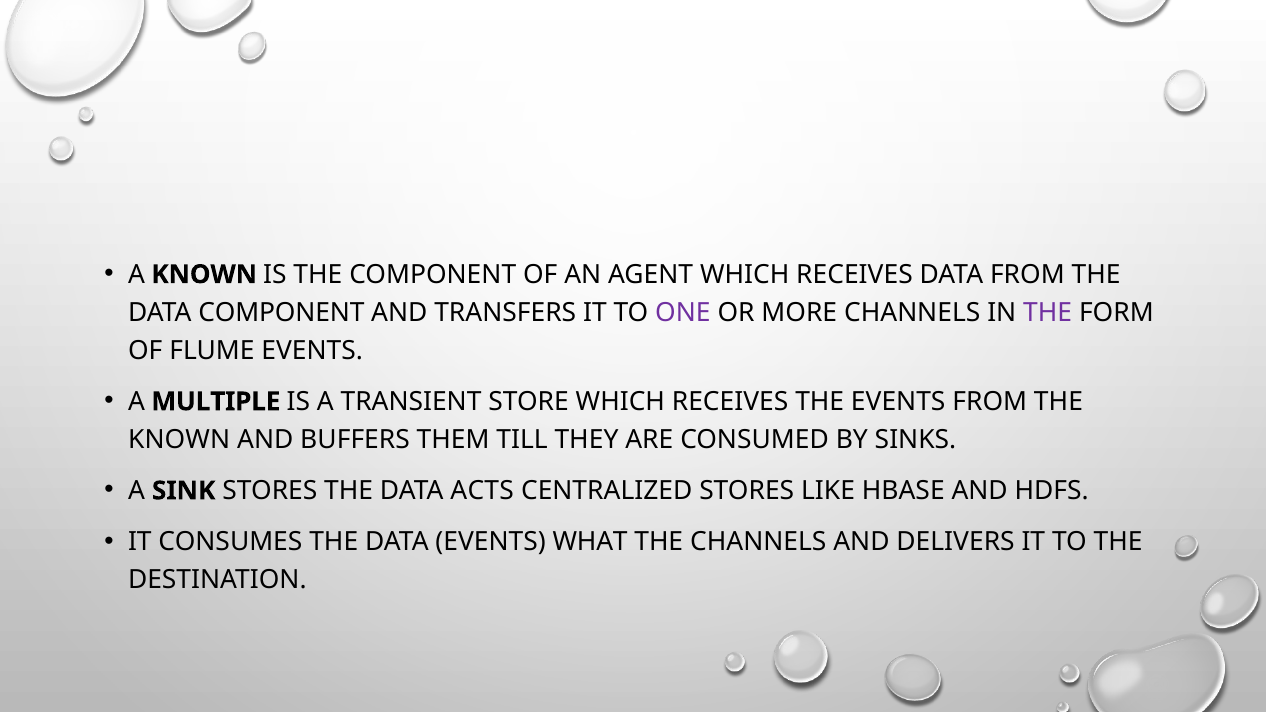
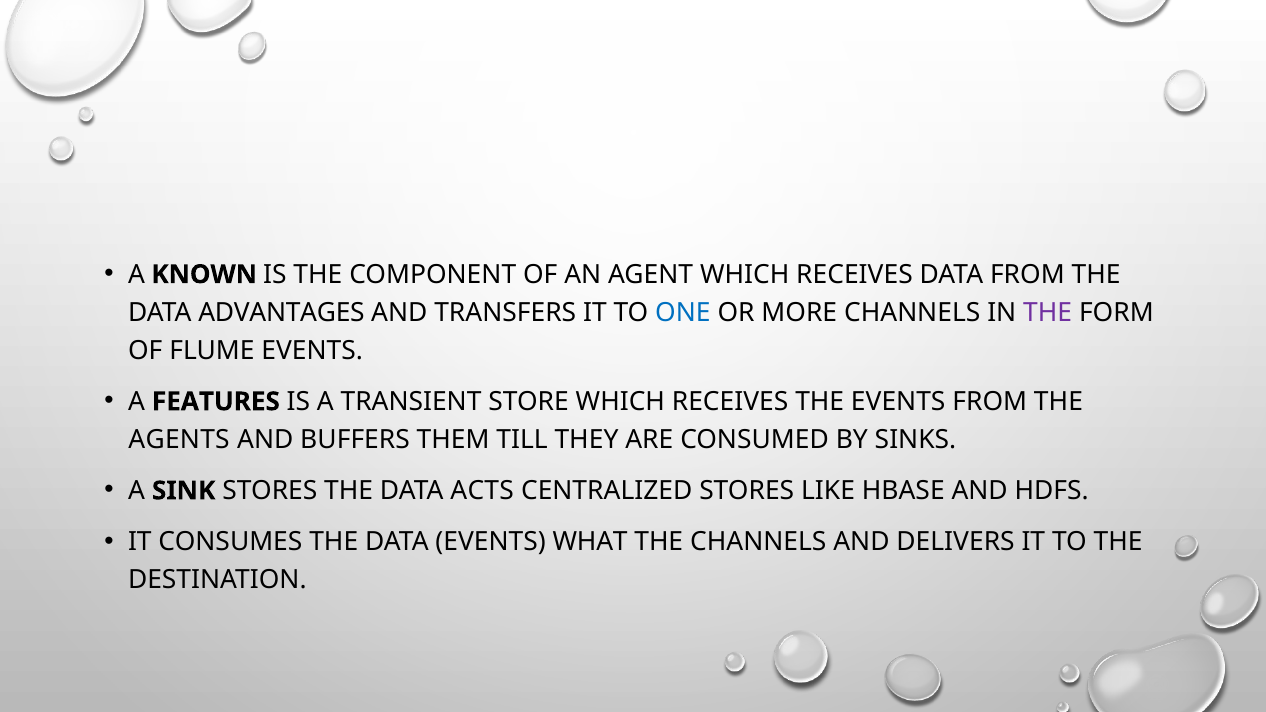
DATA COMPONENT: COMPONENT -> ADVANTAGES
ONE colour: purple -> blue
MULTIPLE: MULTIPLE -> FEATURES
KNOWN at (179, 440): KNOWN -> AGENTS
